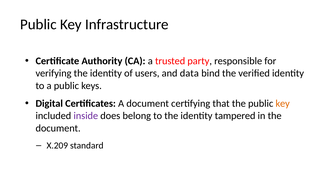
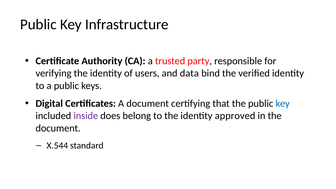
key at (283, 104) colour: orange -> blue
tampered: tampered -> approved
X.209: X.209 -> X.544
